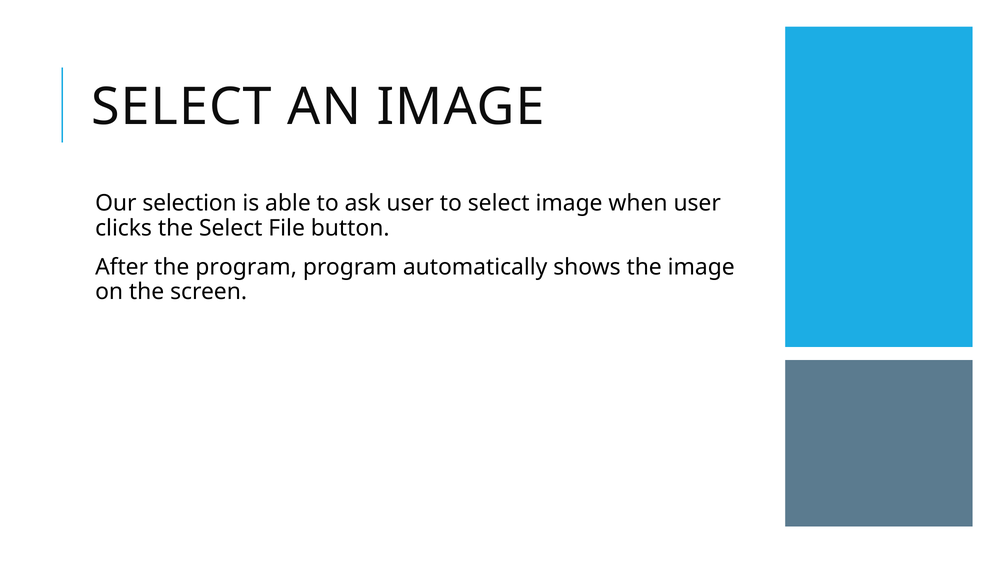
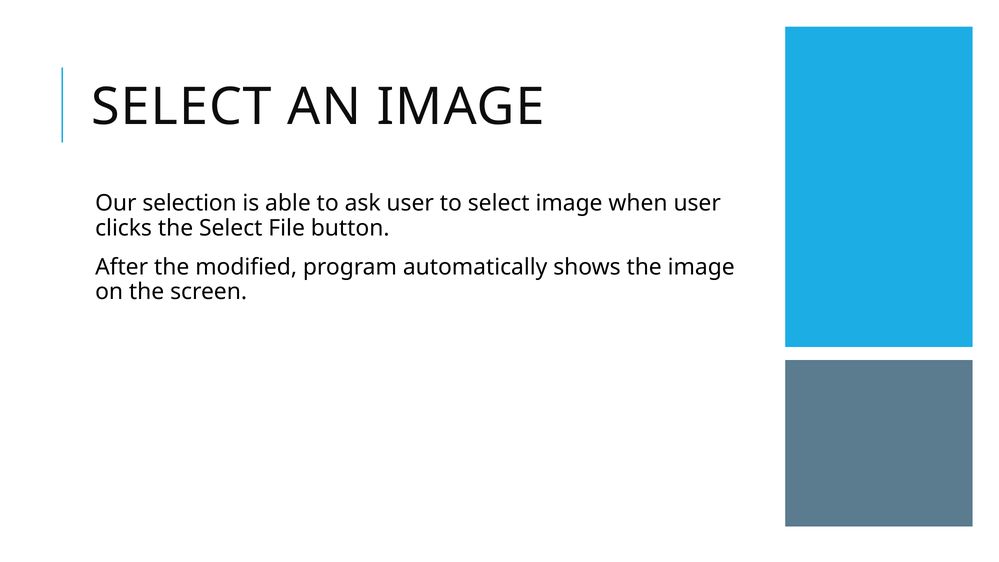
the program: program -> modified
